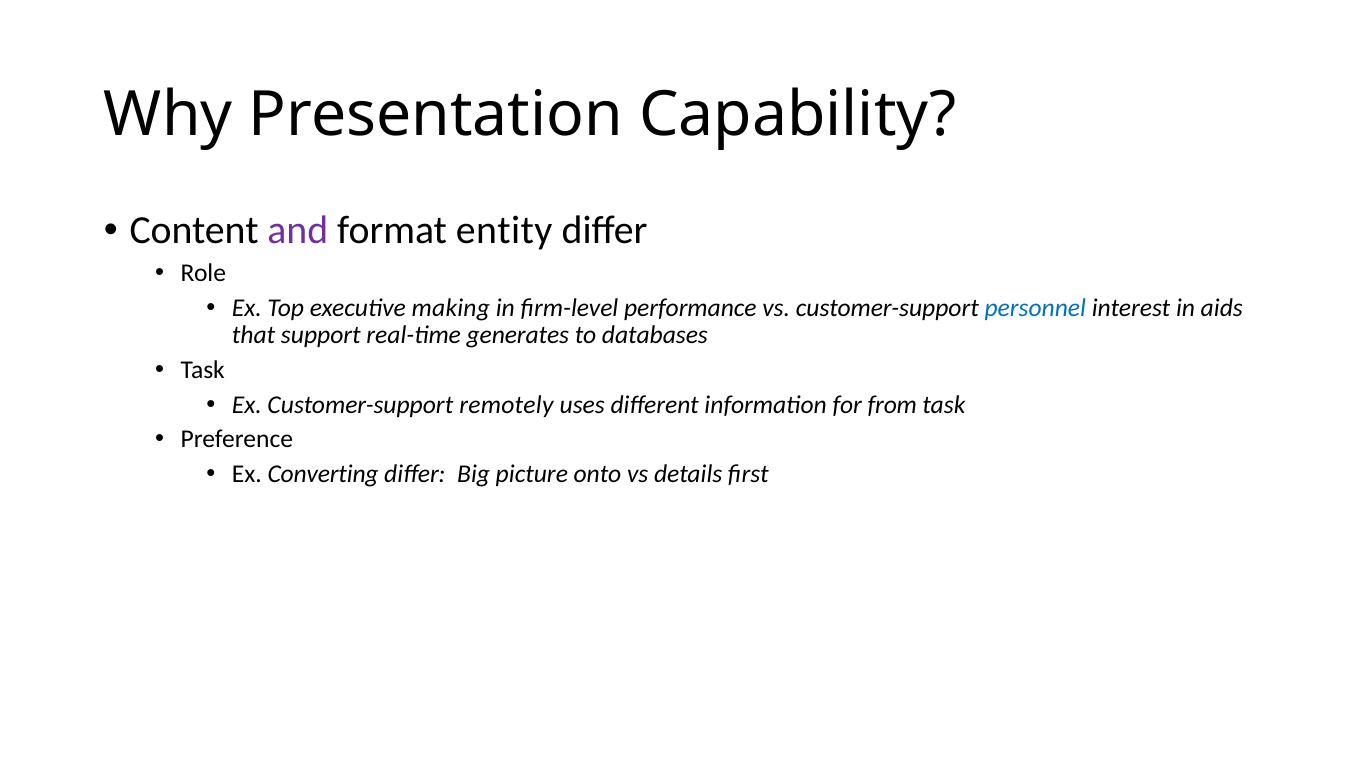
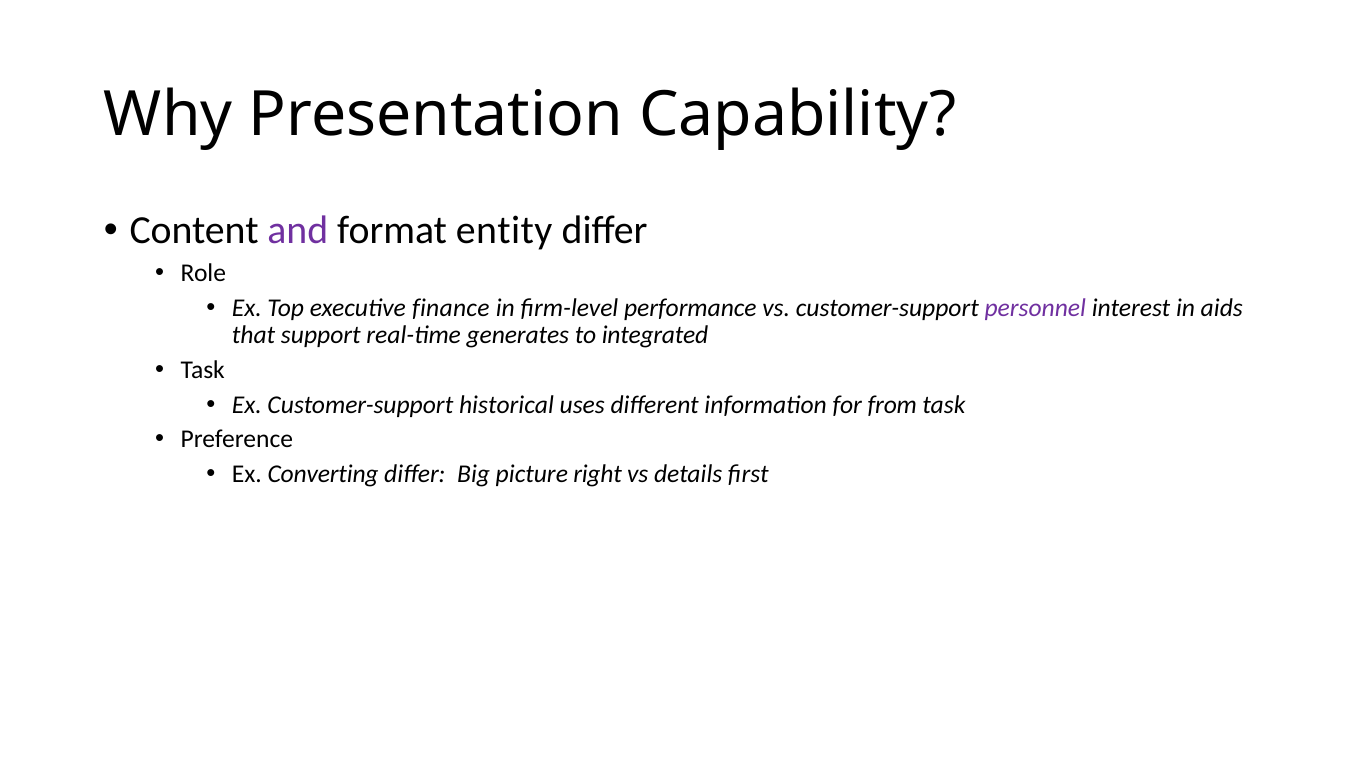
making: making -> finance
personnel colour: blue -> purple
databases: databases -> integrated
remotely: remotely -> historical
onto: onto -> right
